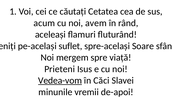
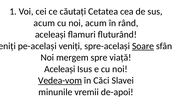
noi avem: avem -> acum
pe-același suflet: suflet -> veniți
Soare underline: none -> present
Prieteni at (60, 69): Prieteni -> Aceleași
